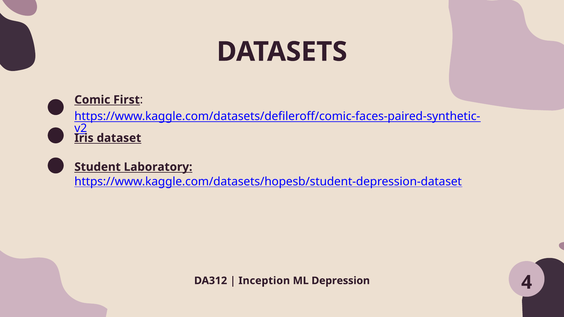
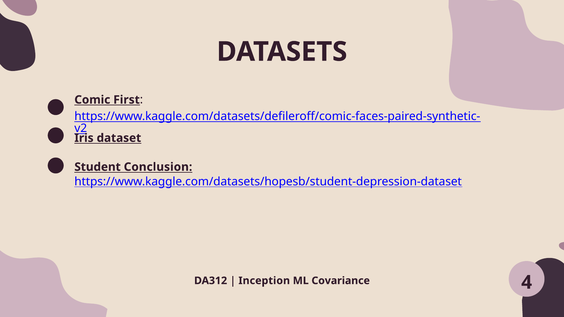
Laboratory: Laboratory -> Conclusion
Depression: Depression -> Covariance
